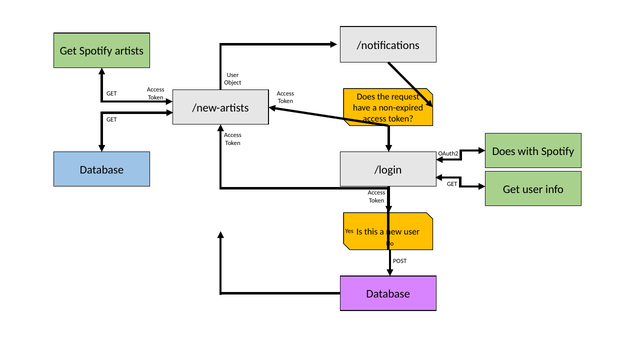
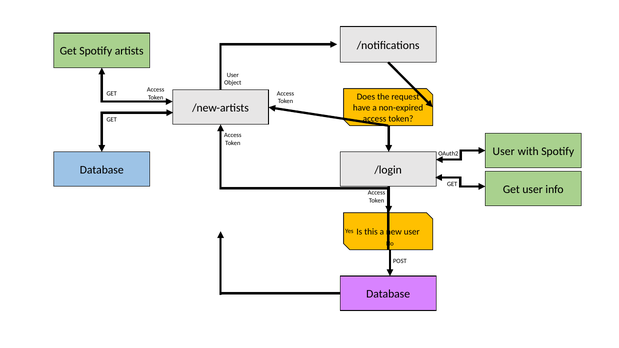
Does at (504, 151): Does -> User
